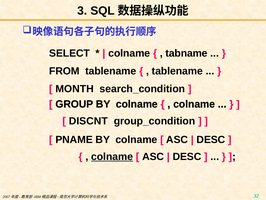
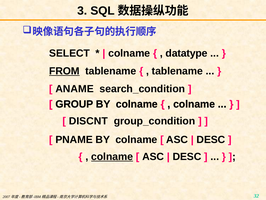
tabname: tabname -> datatype
FROM underline: none -> present
MONTH: MONTH -> ANAME
